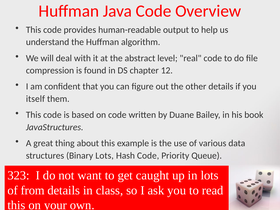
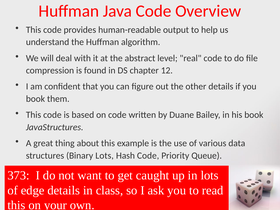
itself at (35, 99): itself -> book
323: 323 -> 373
from: from -> edge
